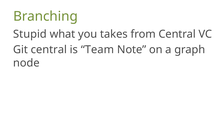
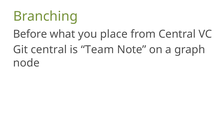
Stupid: Stupid -> Before
takes: takes -> place
